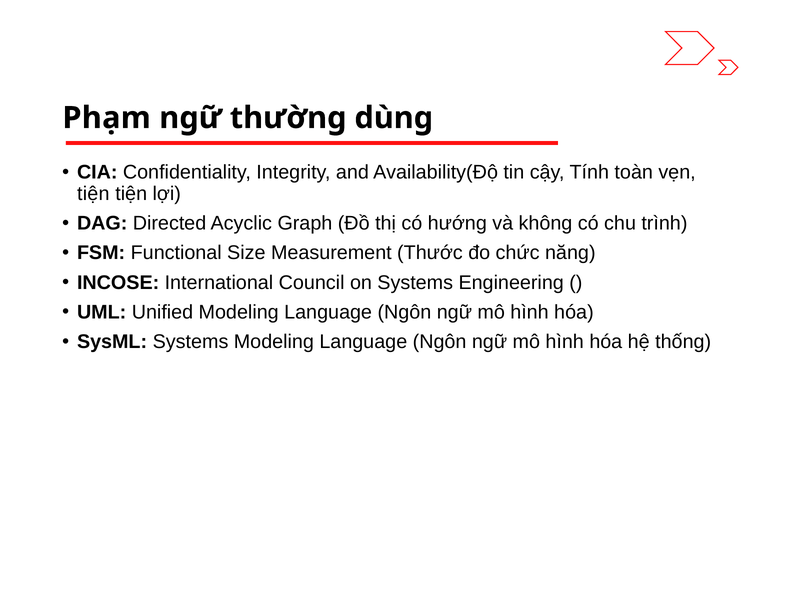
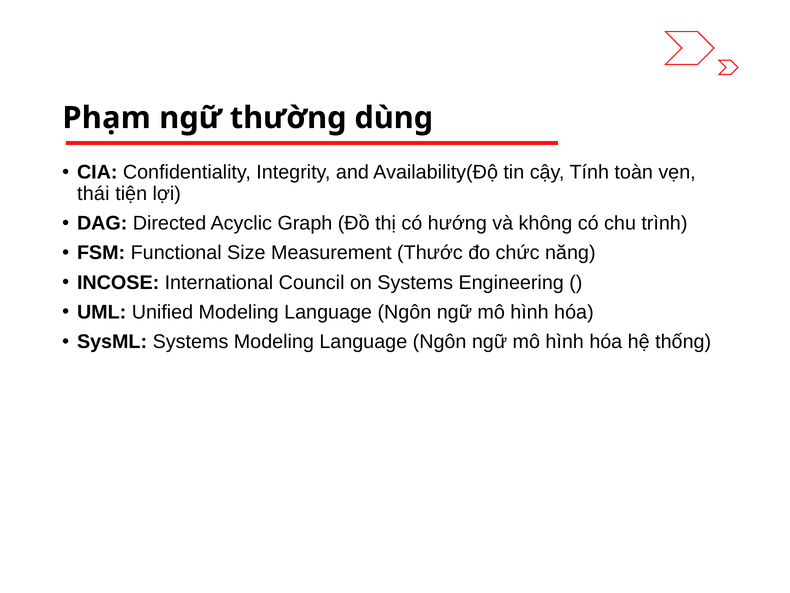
tiện at (93, 194): tiện -> thái
